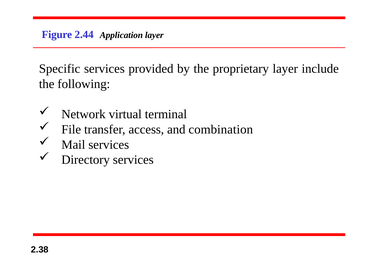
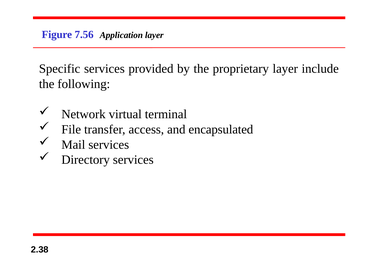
2.44: 2.44 -> 7.56
combination: combination -> encapsulated
